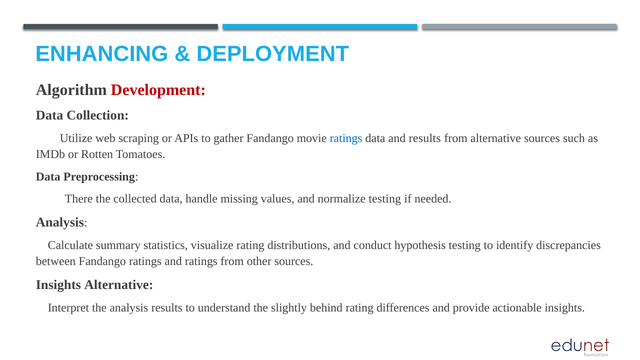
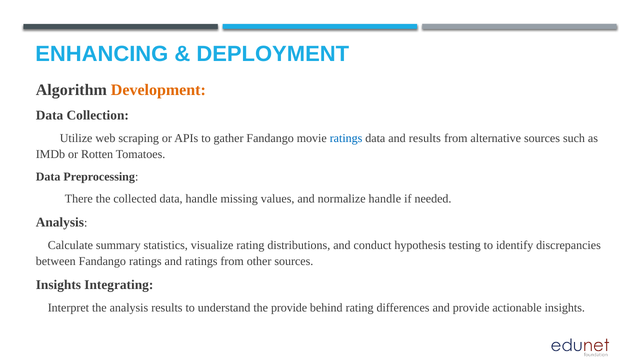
Development colour: red -> orange
normalize testing: testing -> handle
Insights Alternative: Alternative -> Integrating
the slightly: slightly -> provide
